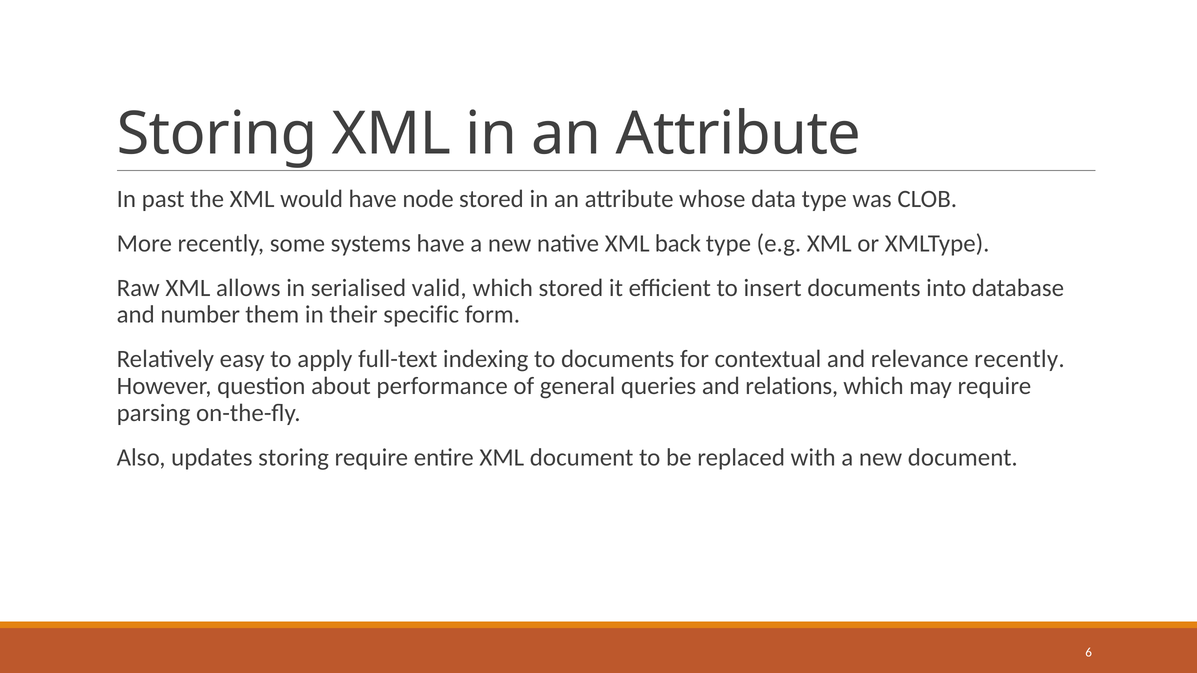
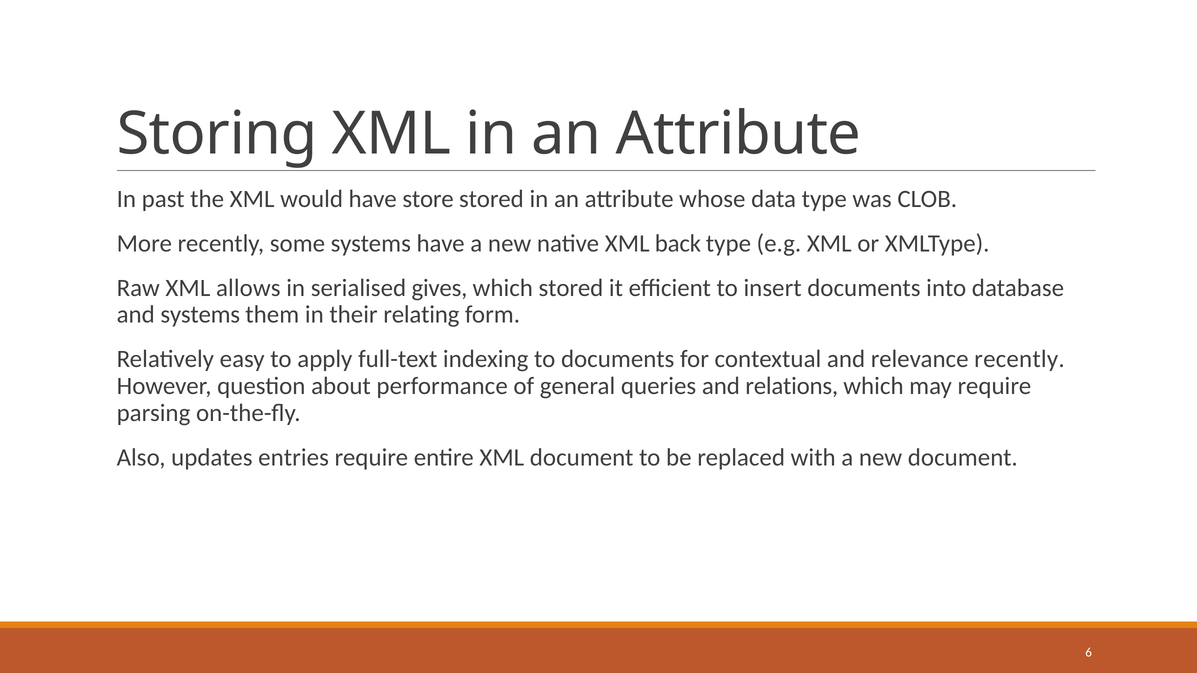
node: node -> store
valid: valid -> gives
and number: number -> systems
specific: specific -> relating
updates storing: storing -> entries
